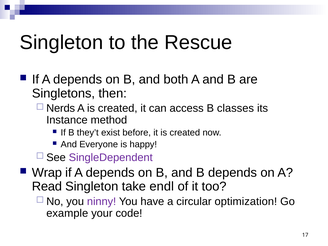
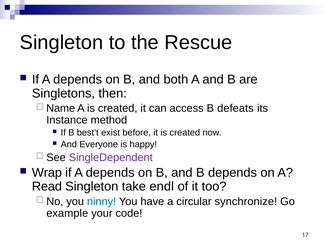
Nerds: Nerds -> Name
classes: classes -> defeats
they’t: they’t -> best’t
ninny colour: purple -> blue
optimization: optimization -> synchronize
